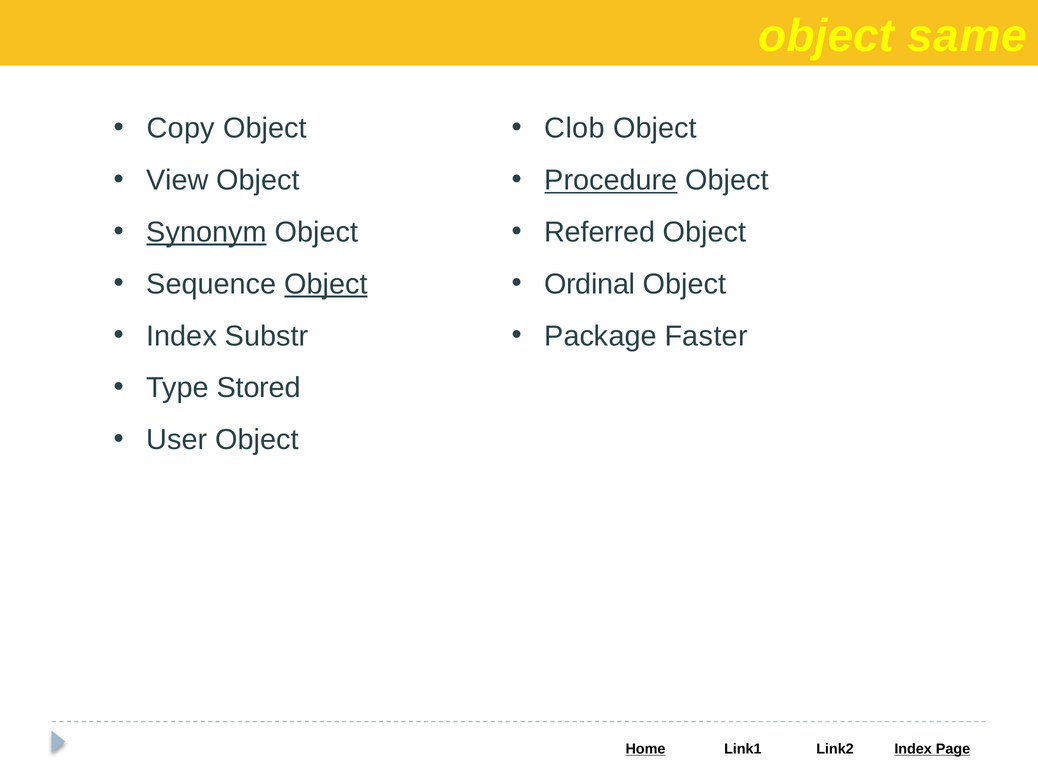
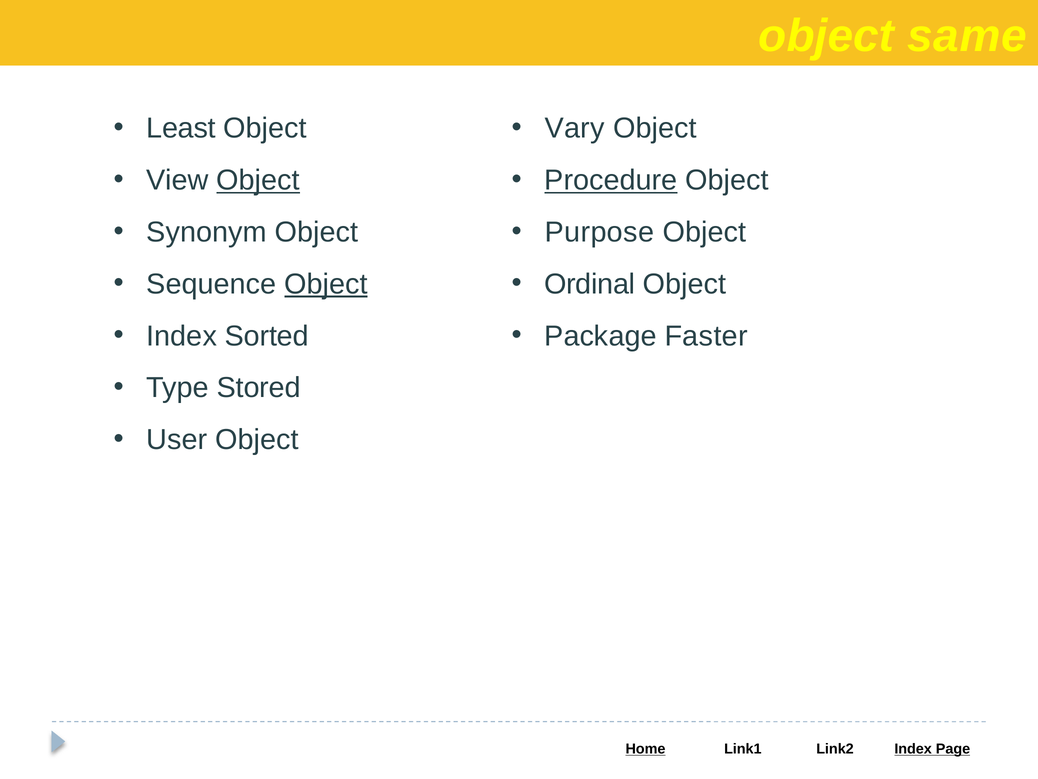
Copy: Copy -> Least
Clob: Clob -> Vary
Object at (258, 180) underline: none -> present
Synonym underline: present -> none
Referred: Referred -> Purpose
Substr: Substr -> Sorted
